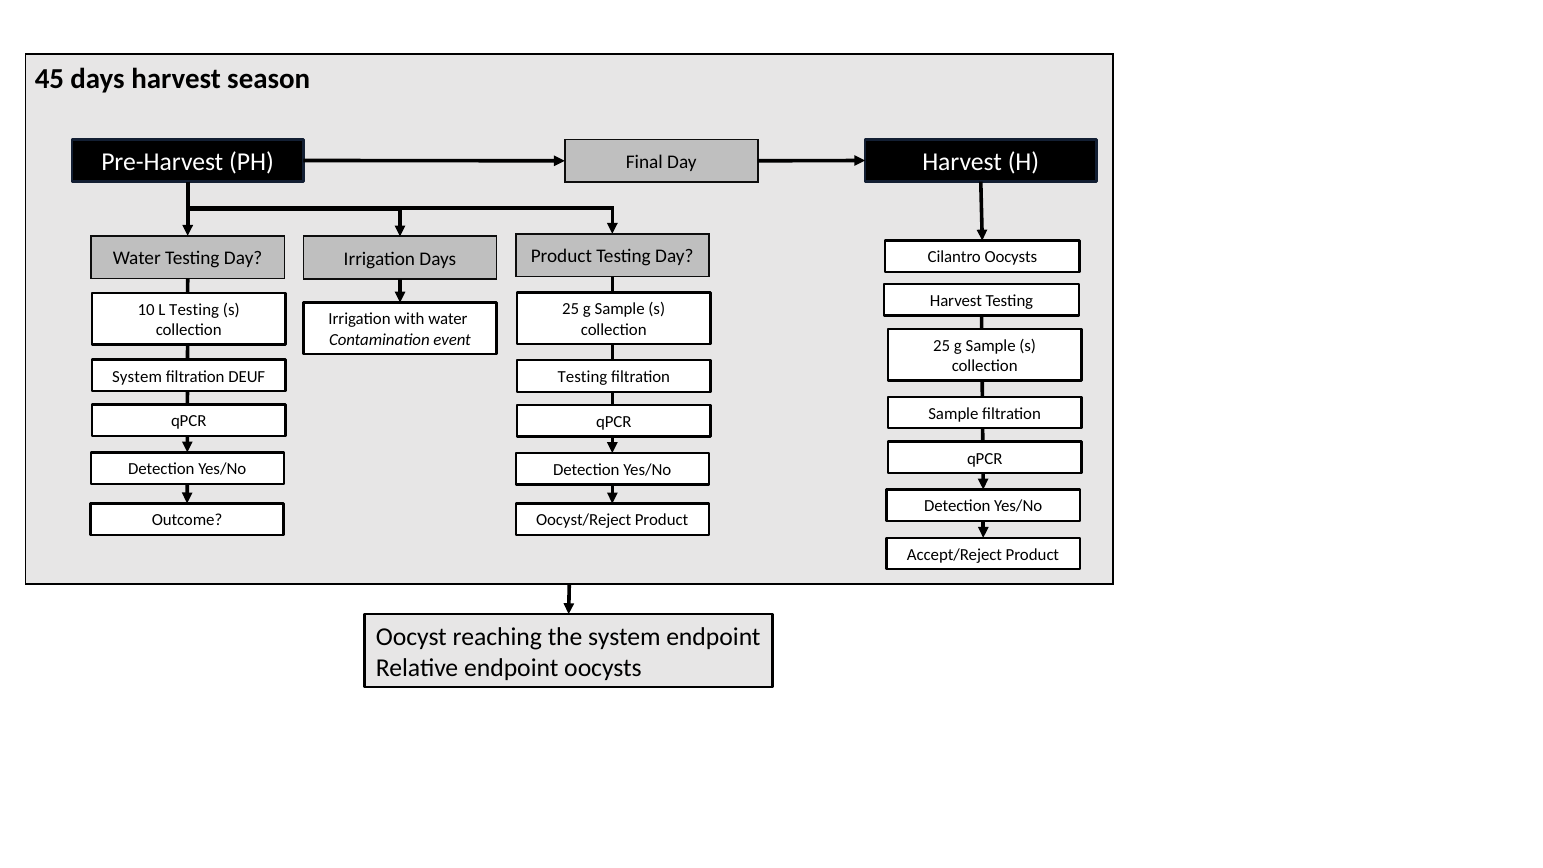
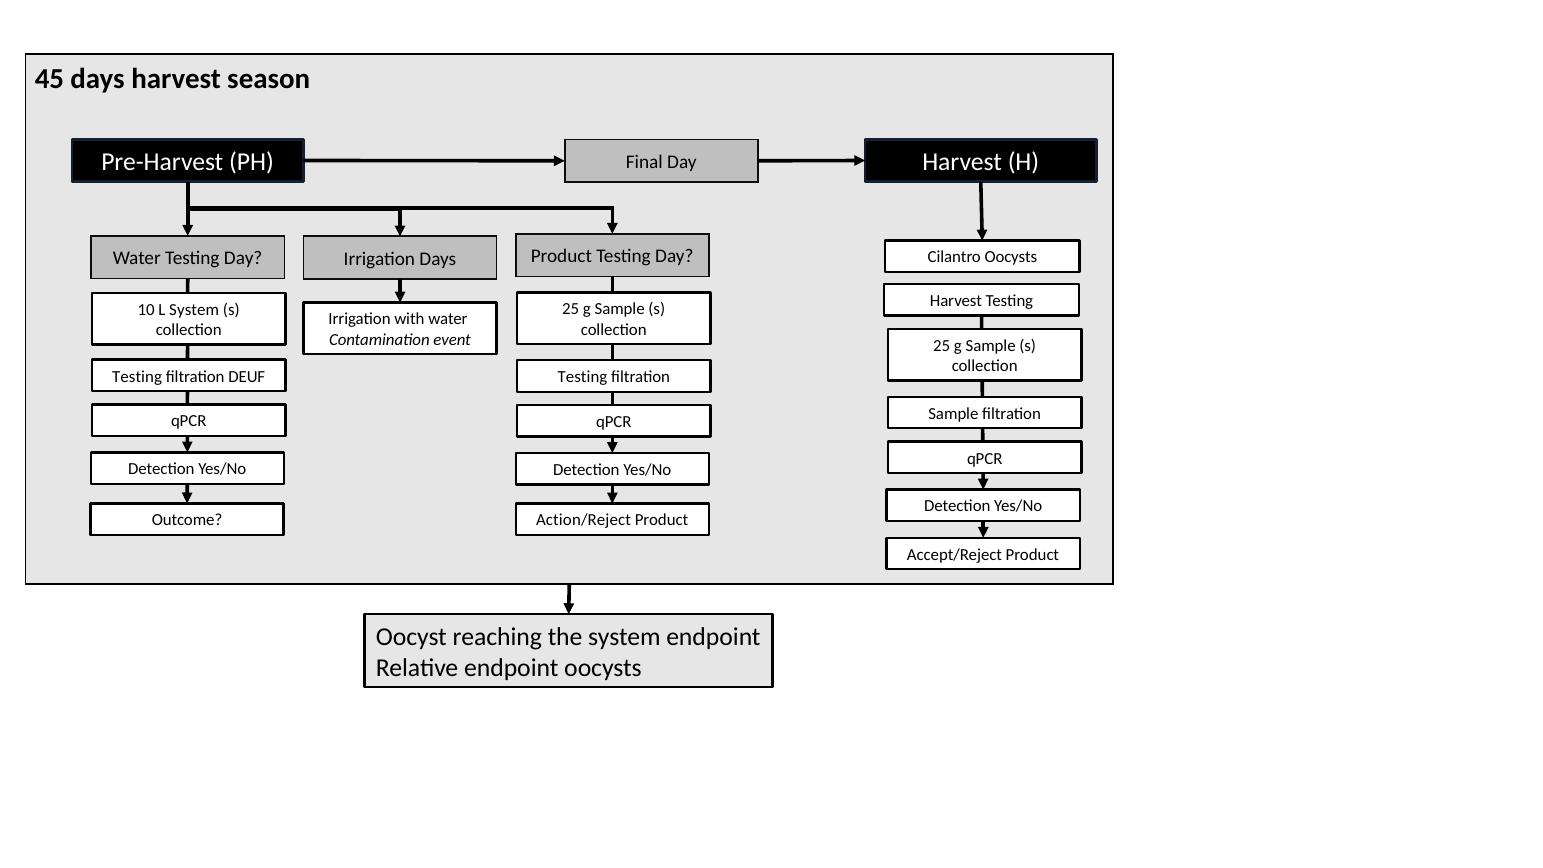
L Testing: Testing -> System
System at (137, 377): System -> Testing
Oocyst/Reject: Oocyst/Reject -> Action/Reject
